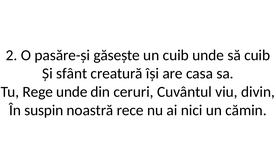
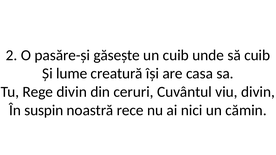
sfânt: sfânt -> lume
Rege unde: unde -> divin
